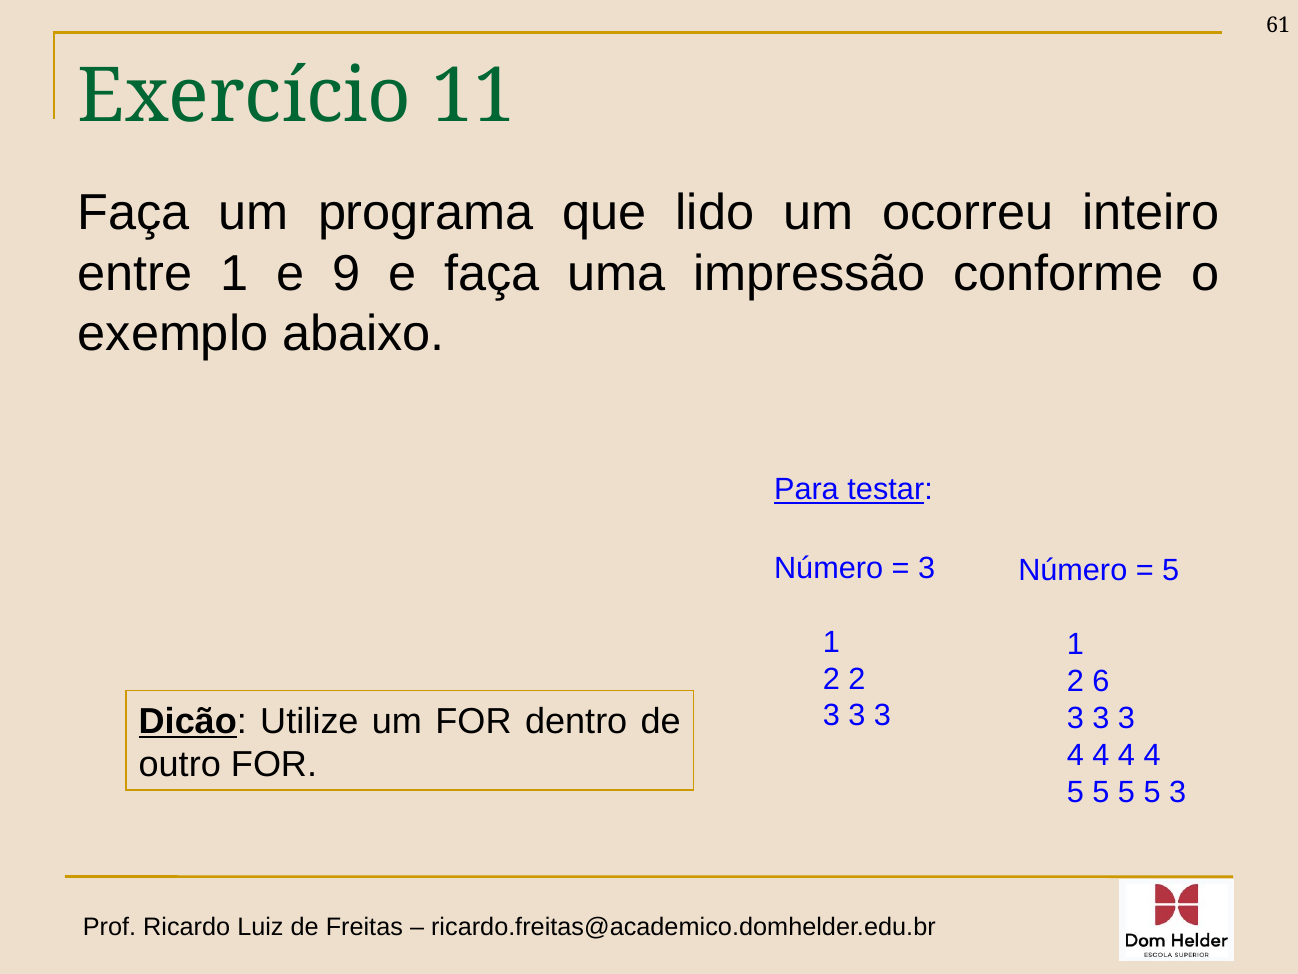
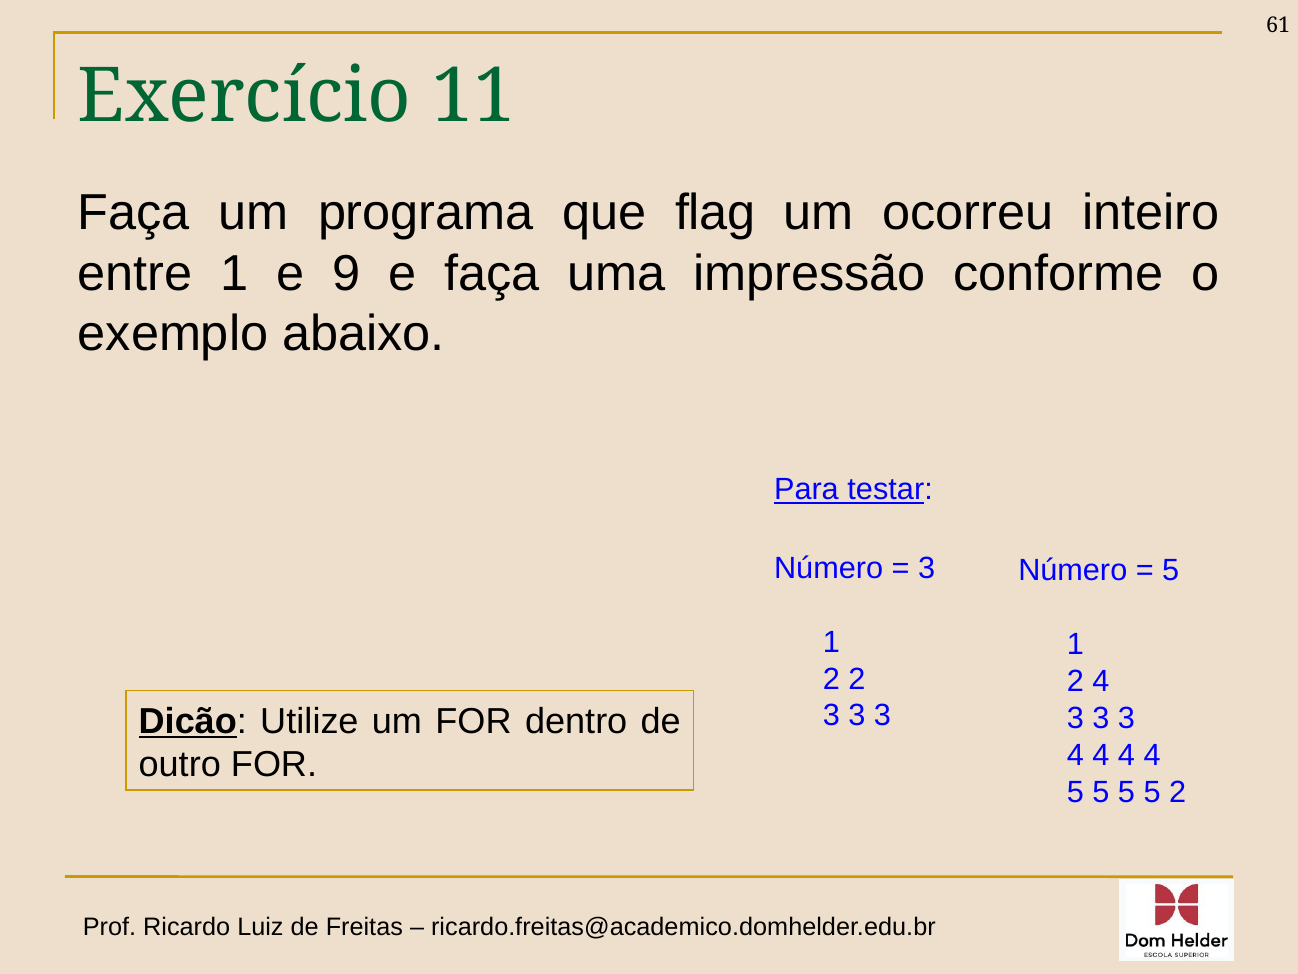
lido: lido -> flag
2 6: 6 -> 4
5 3: 3 -> 2
